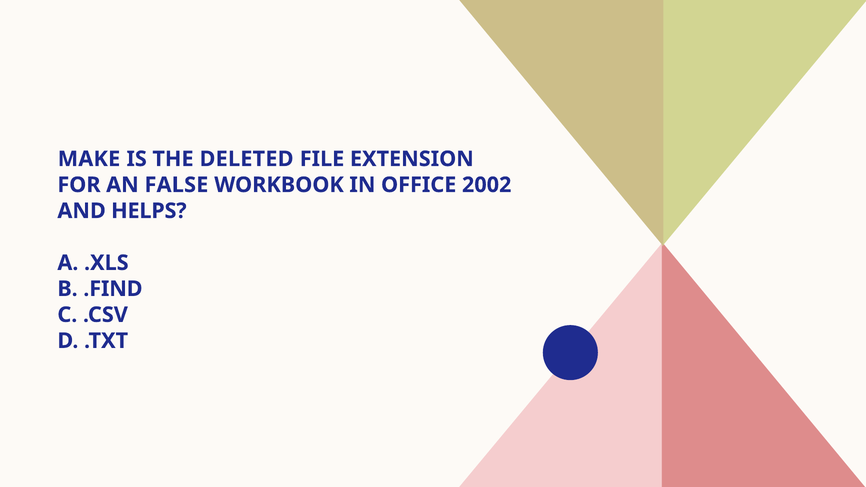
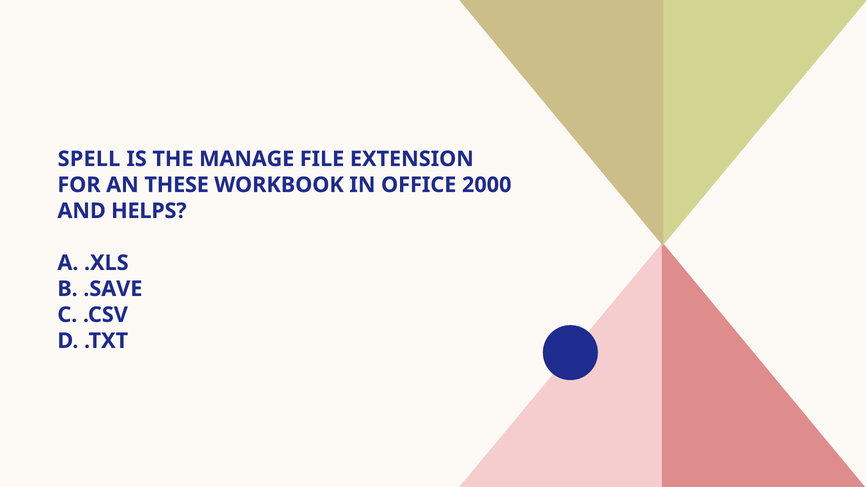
MAKE: MAKE -> SPELL
DELETED: DELETED -> MANAGE
FALSE: FALSE -> THESE
2002: 2002 -> 2000
.FIND: .FIND -> .SAVE
